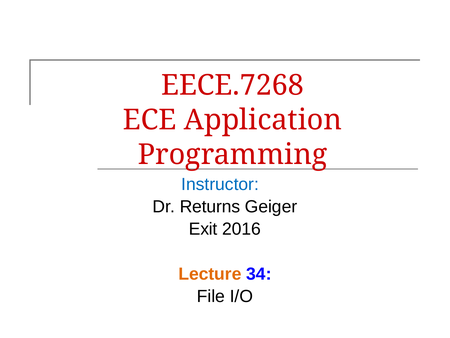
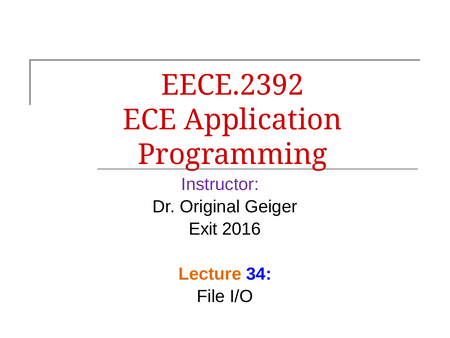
EECE.7268: EECE.7268 -> EECE.2392
Instructor colour: blue -> purple
Returns: Returns -> Original
